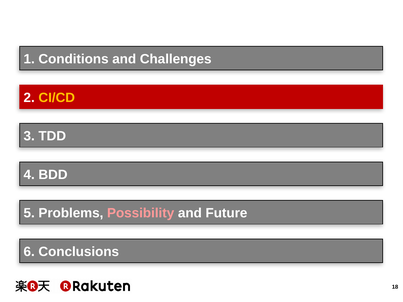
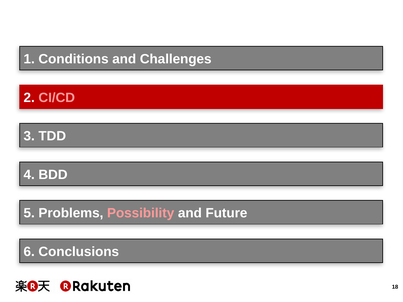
CI/CD colour: yellow -> pink
